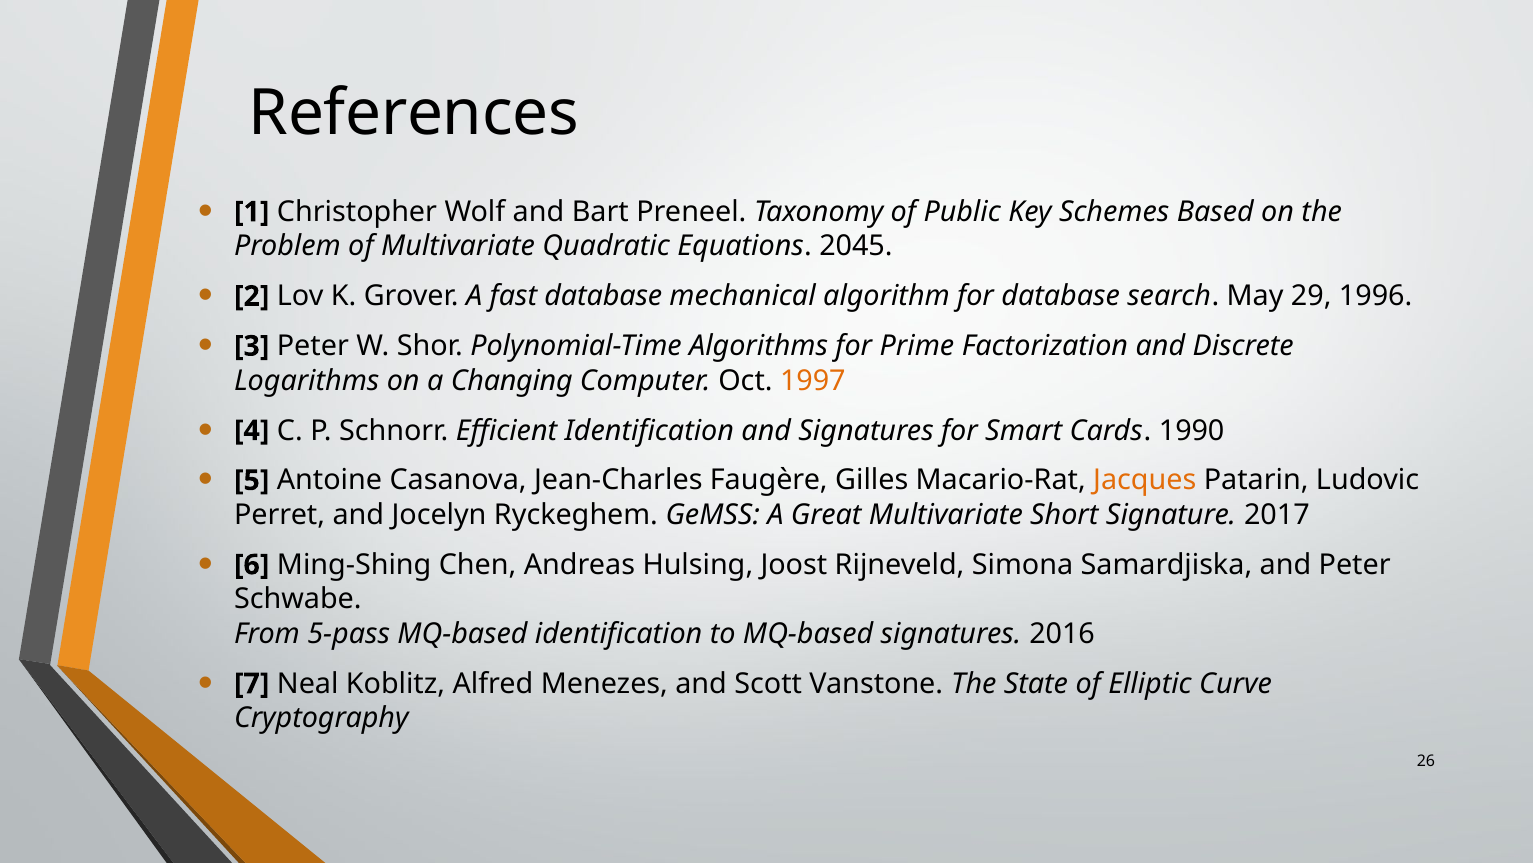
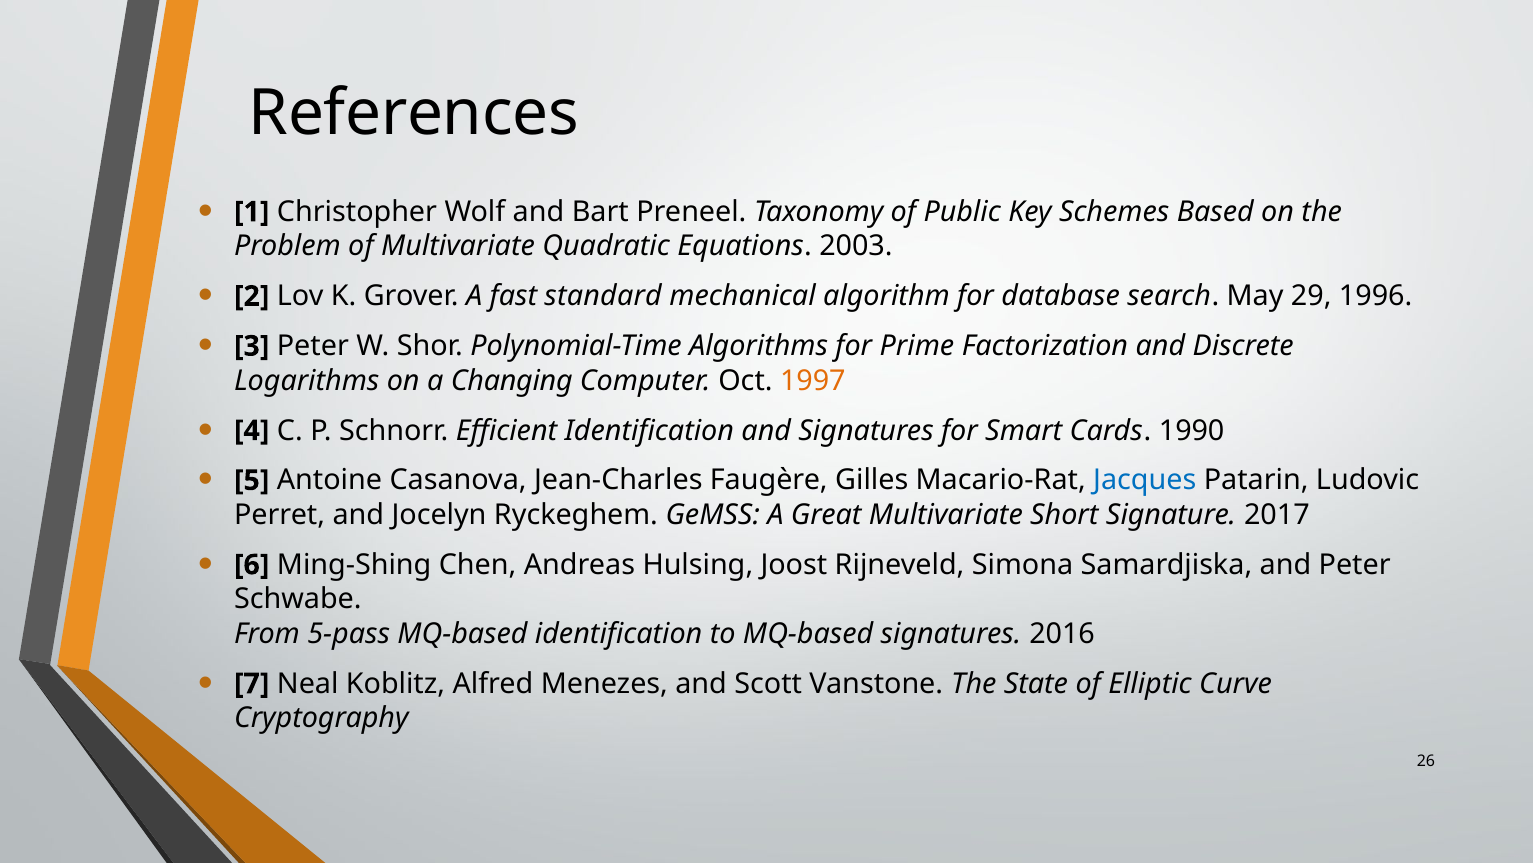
2045: 2045 -> 2003
fast database: database -> standard
Jacques colour: orange -> blue
